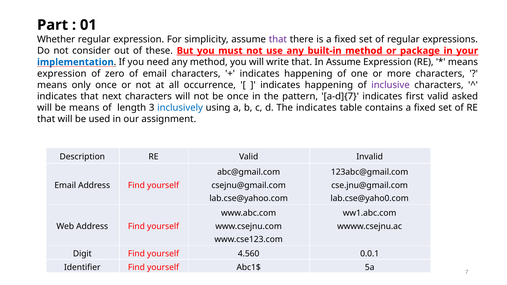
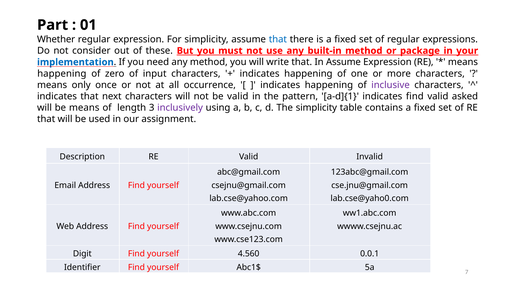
that at (278, 39) colour: purple -> blue
expression at (62, 74): expression -> happening
of email: email -> input
be once: once -> valid
a-d]{7: a-d]{7 -> a-d]{1
indicates first: first -> find
inclusively colour: blue -> purple
The indicates: indicates -> simplicity
